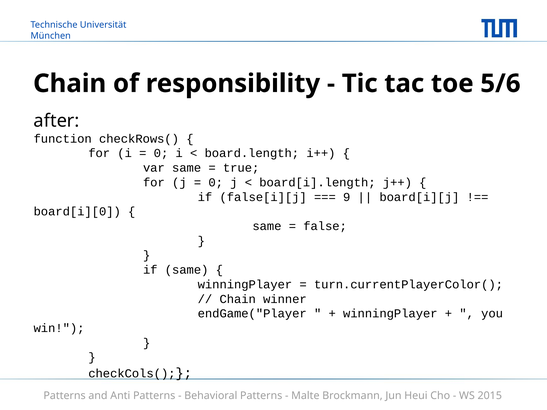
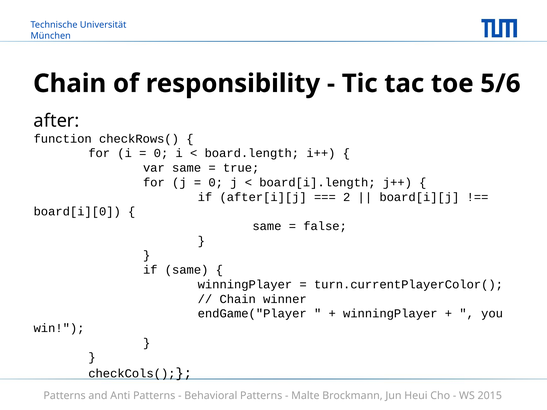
false[i][j: false[i][j -> after[i][j
9: 9 -> 2
